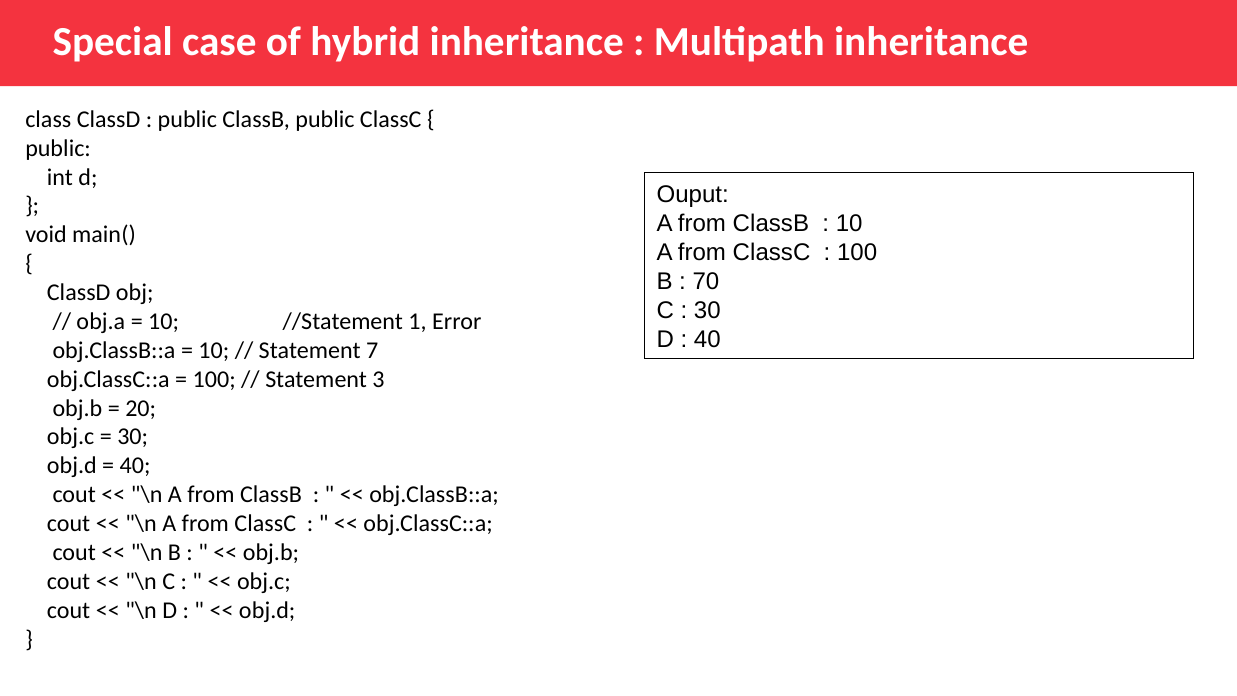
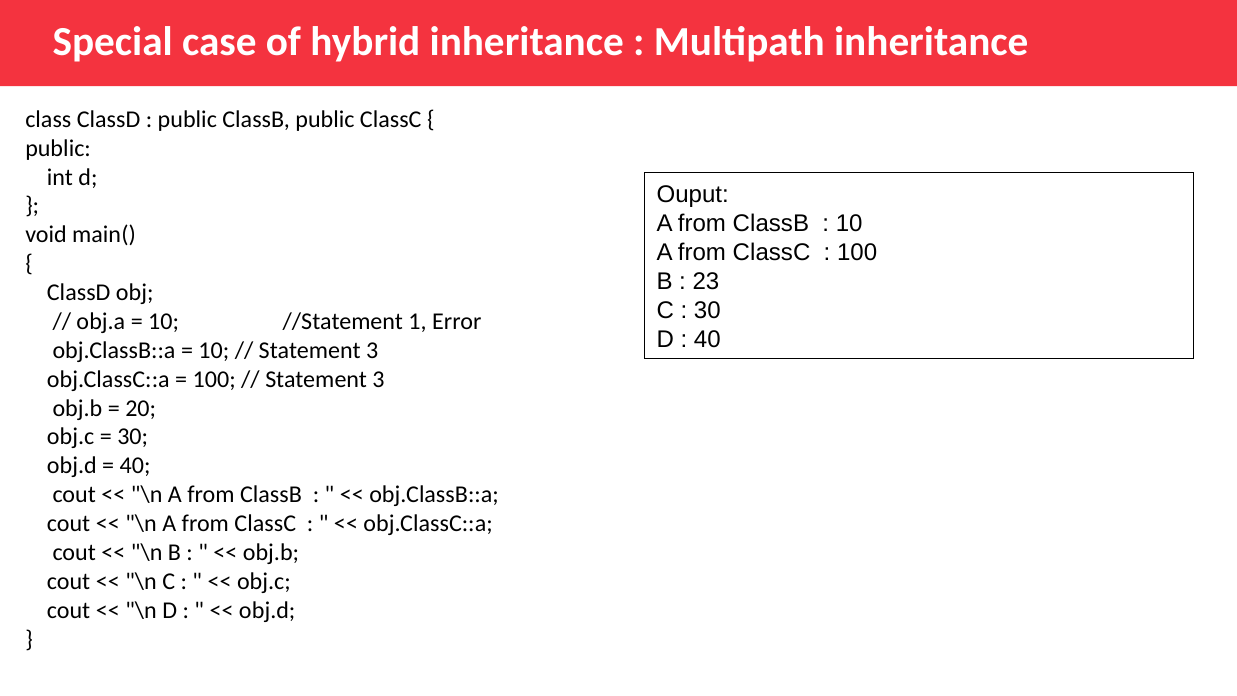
70: 70 -> 23
7 at (372, 350): 7 -> 3
